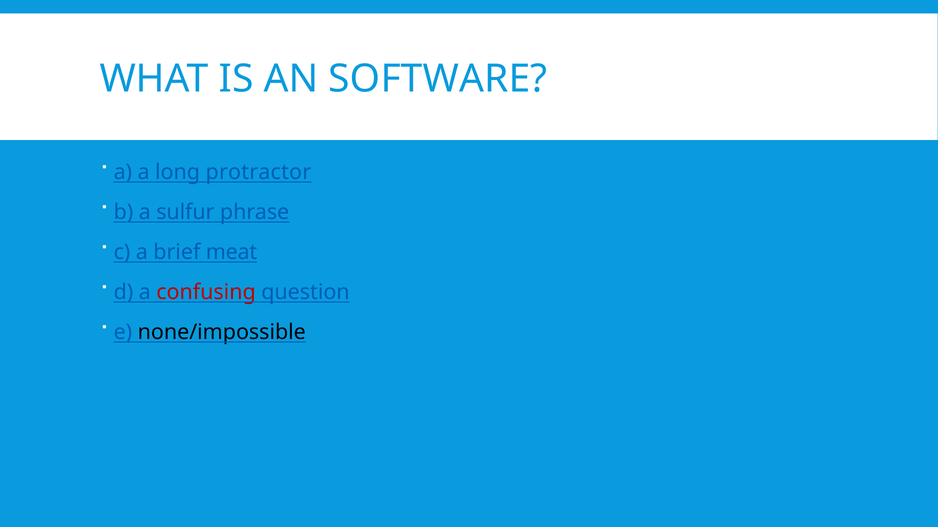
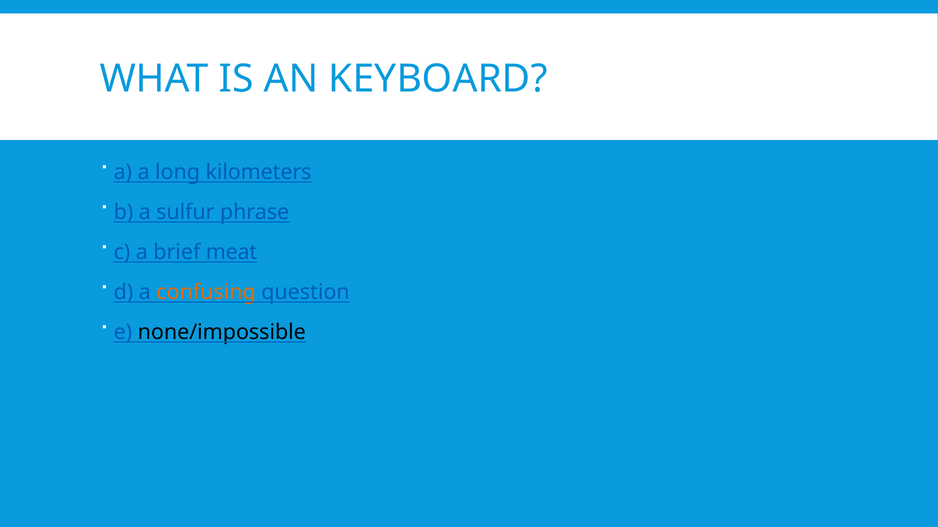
SOFTWARE: SOFTWARE -> KEYBOARD
protractor: protractor -> kilometers
confusing colour: red -> orange
